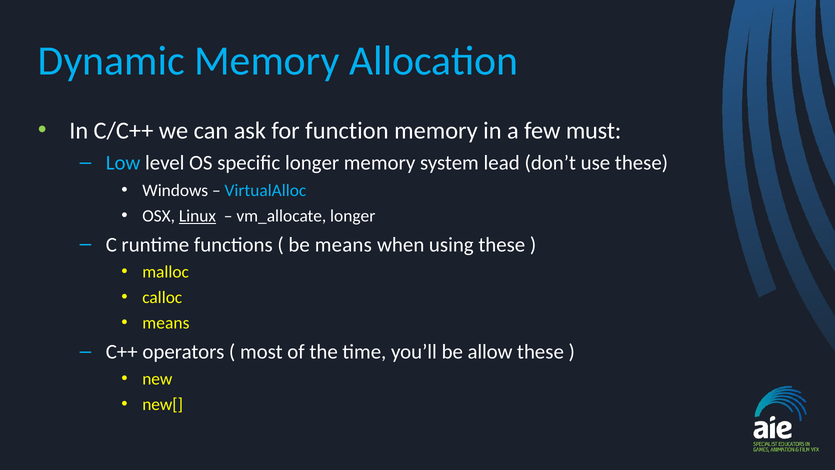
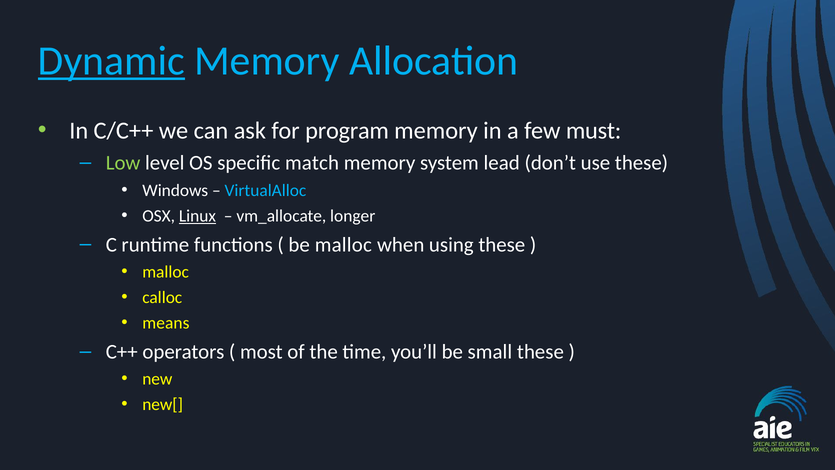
Dynamic underline: none -> present
function: function -> program
Low colour: light blue -> light green
specific longer: longer -> match
be means: means -> malloc
allow: allow -> small
